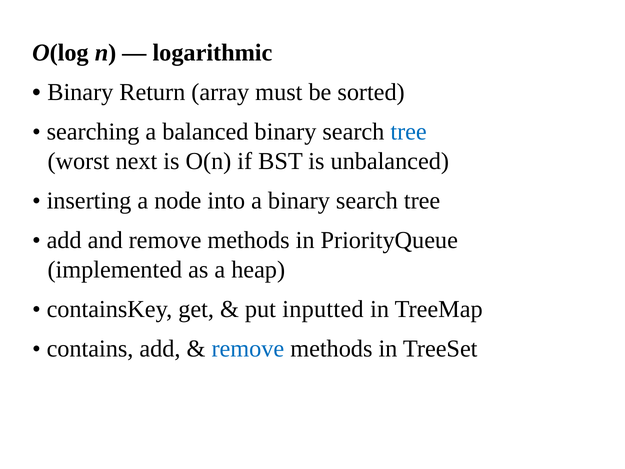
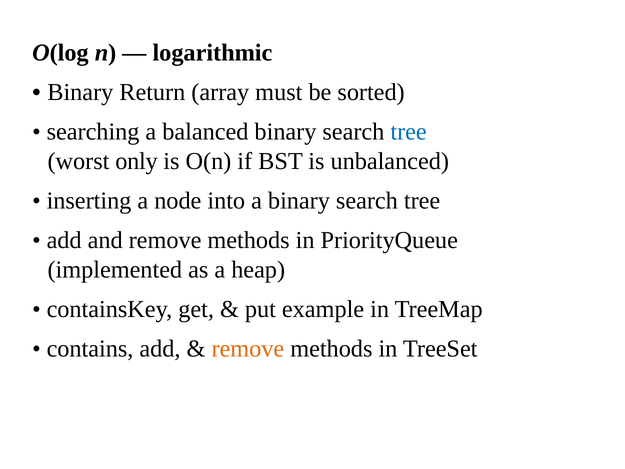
next: next -> only
inputted: inputted -> example
remove at (248, 349) colour: blue -> orange
